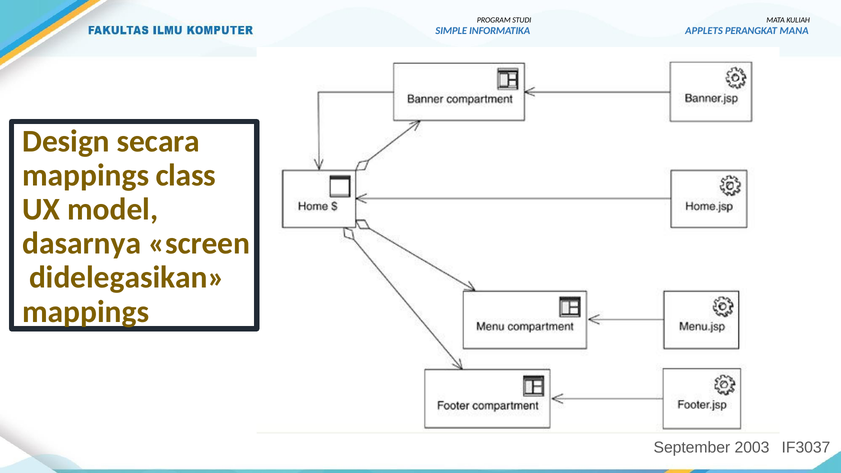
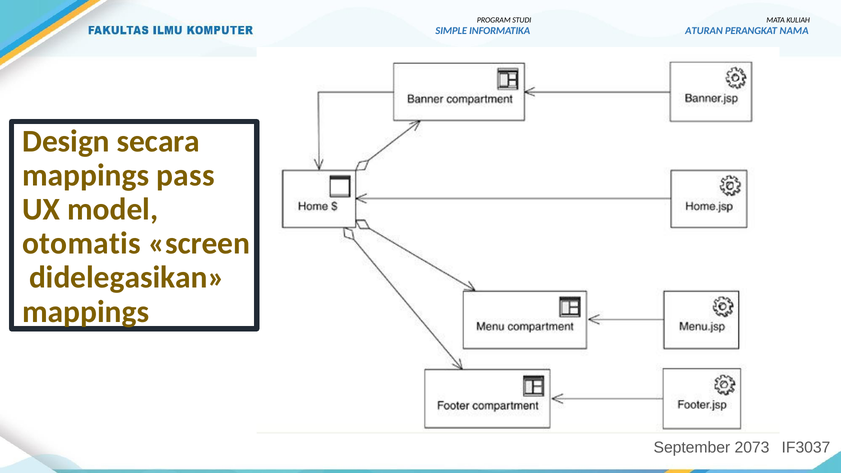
APPLETS: APPLETS -> ATURAN
MANA: MANA -> NAMA
class: class -> pass
dasarnya: dasarnya -> otomatis
2003: 2003 -> 2073
